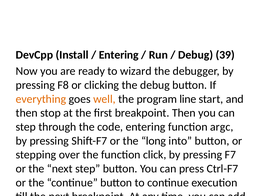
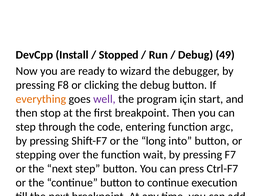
Entering at (119, 55): Entering -> Stopped
39: 39 -> 49
well colour: orange -> purple
line: line -> için
click: click -> wait
